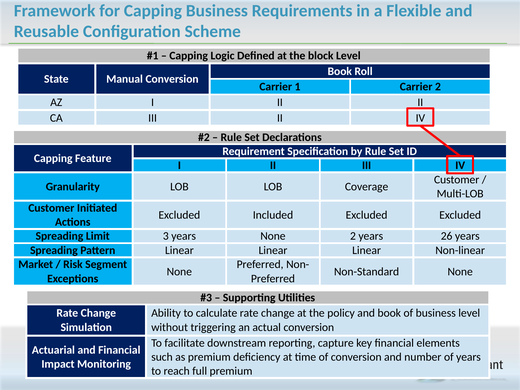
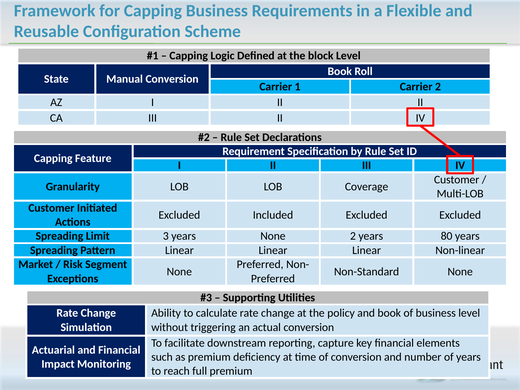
26: 26 -> 80
